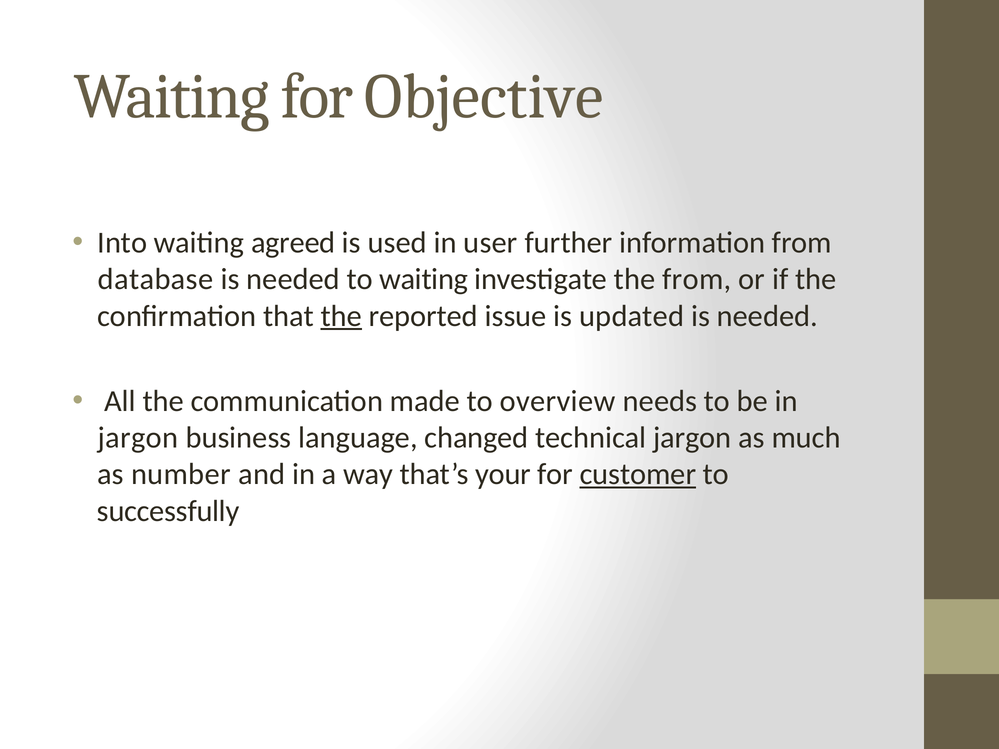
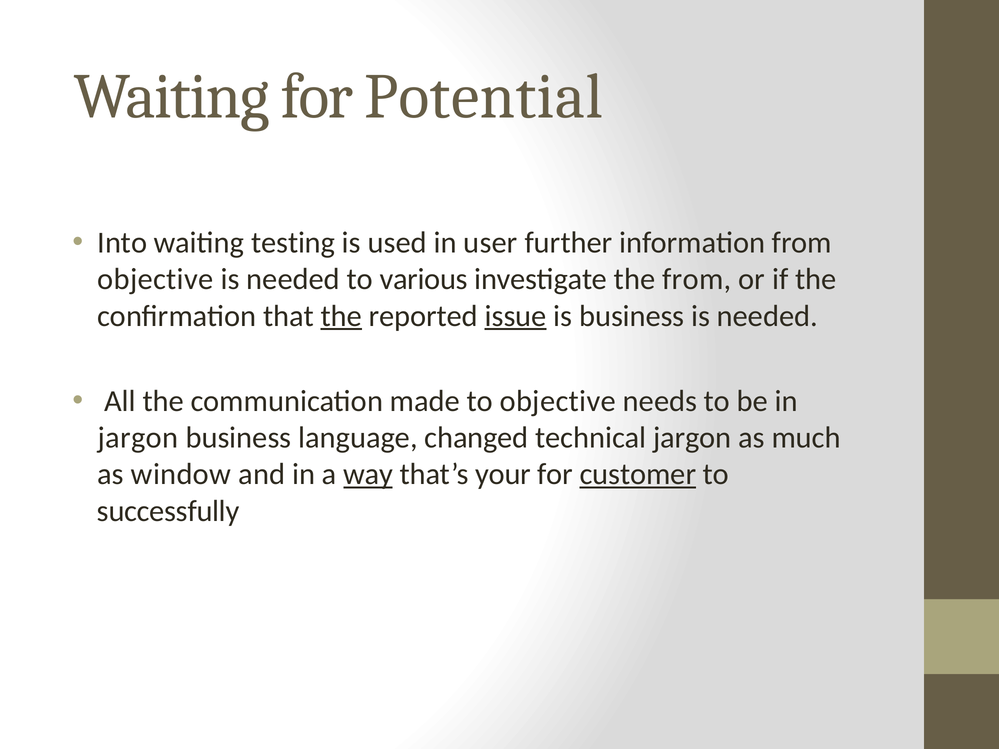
Objective: Objective -> Potential
agreed: agreed -> testing
database at (156, 279): database -> objective
to waiting: waiting -> various
issue underline: none -> present
is updated: updated -> business
to overview: overview -> objective
number: number -> window
way underline: none -> present
